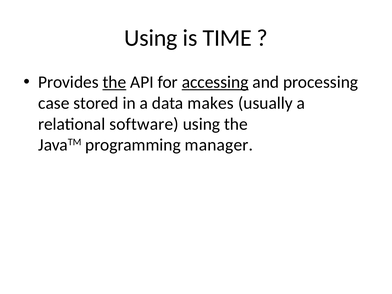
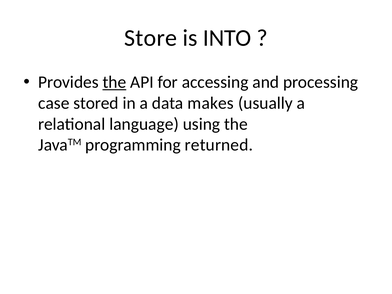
Using at (151, 38): Using -> Store
TIME: TIME -> INTO
accessing underline: present -> none
software: software -> language
manager: manager -> returned
